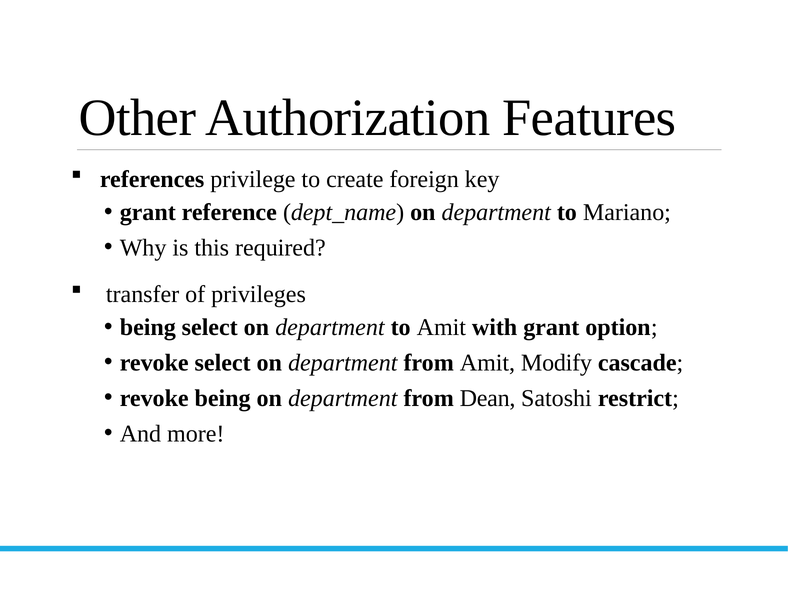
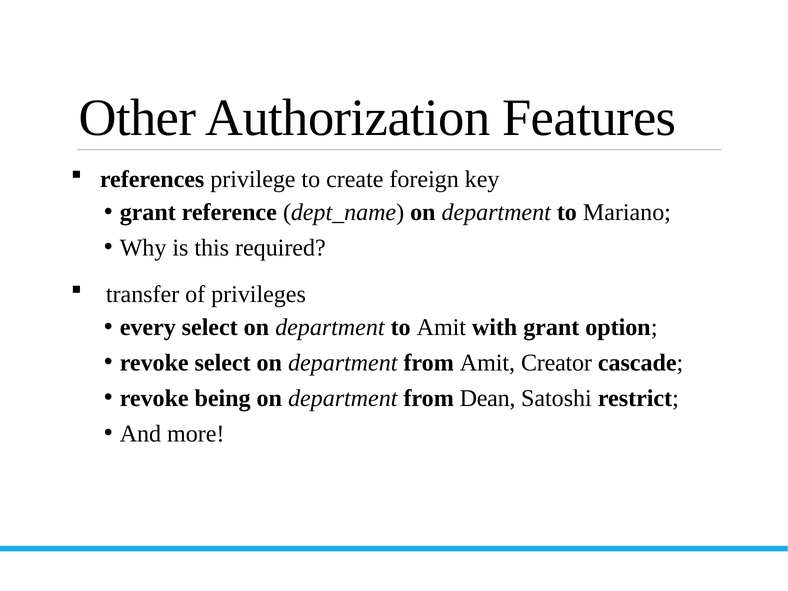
being at (148, 327): being -> every
Modify: Modify -> Creator
